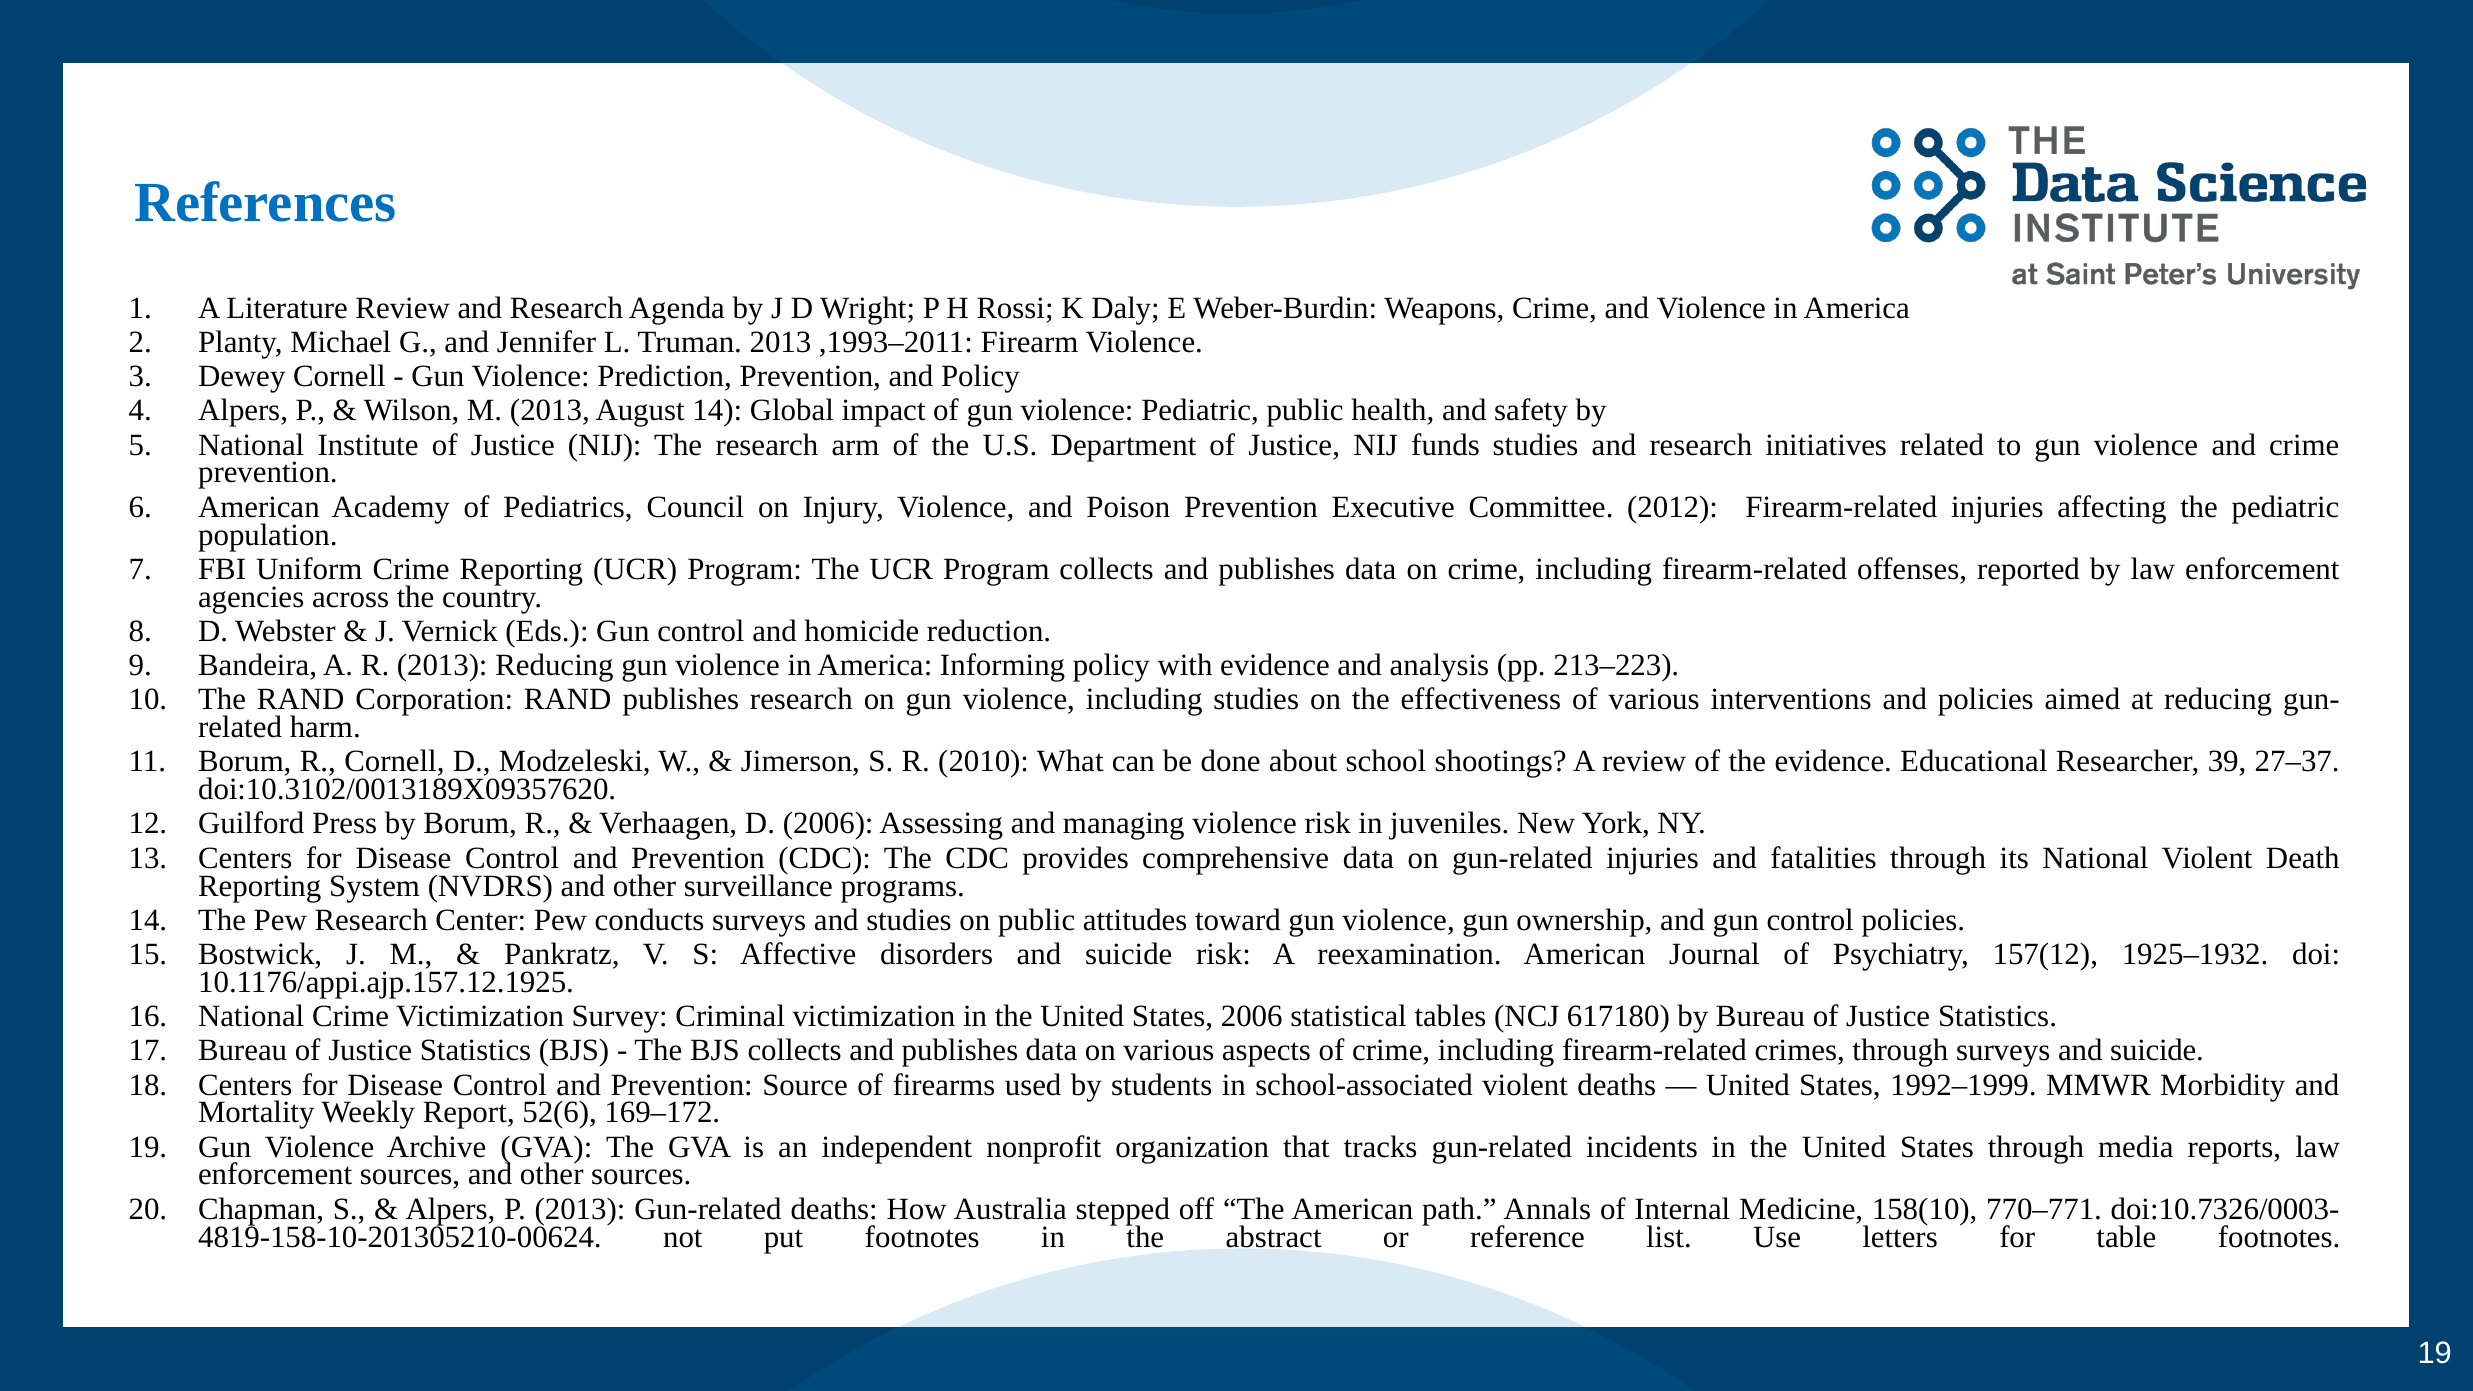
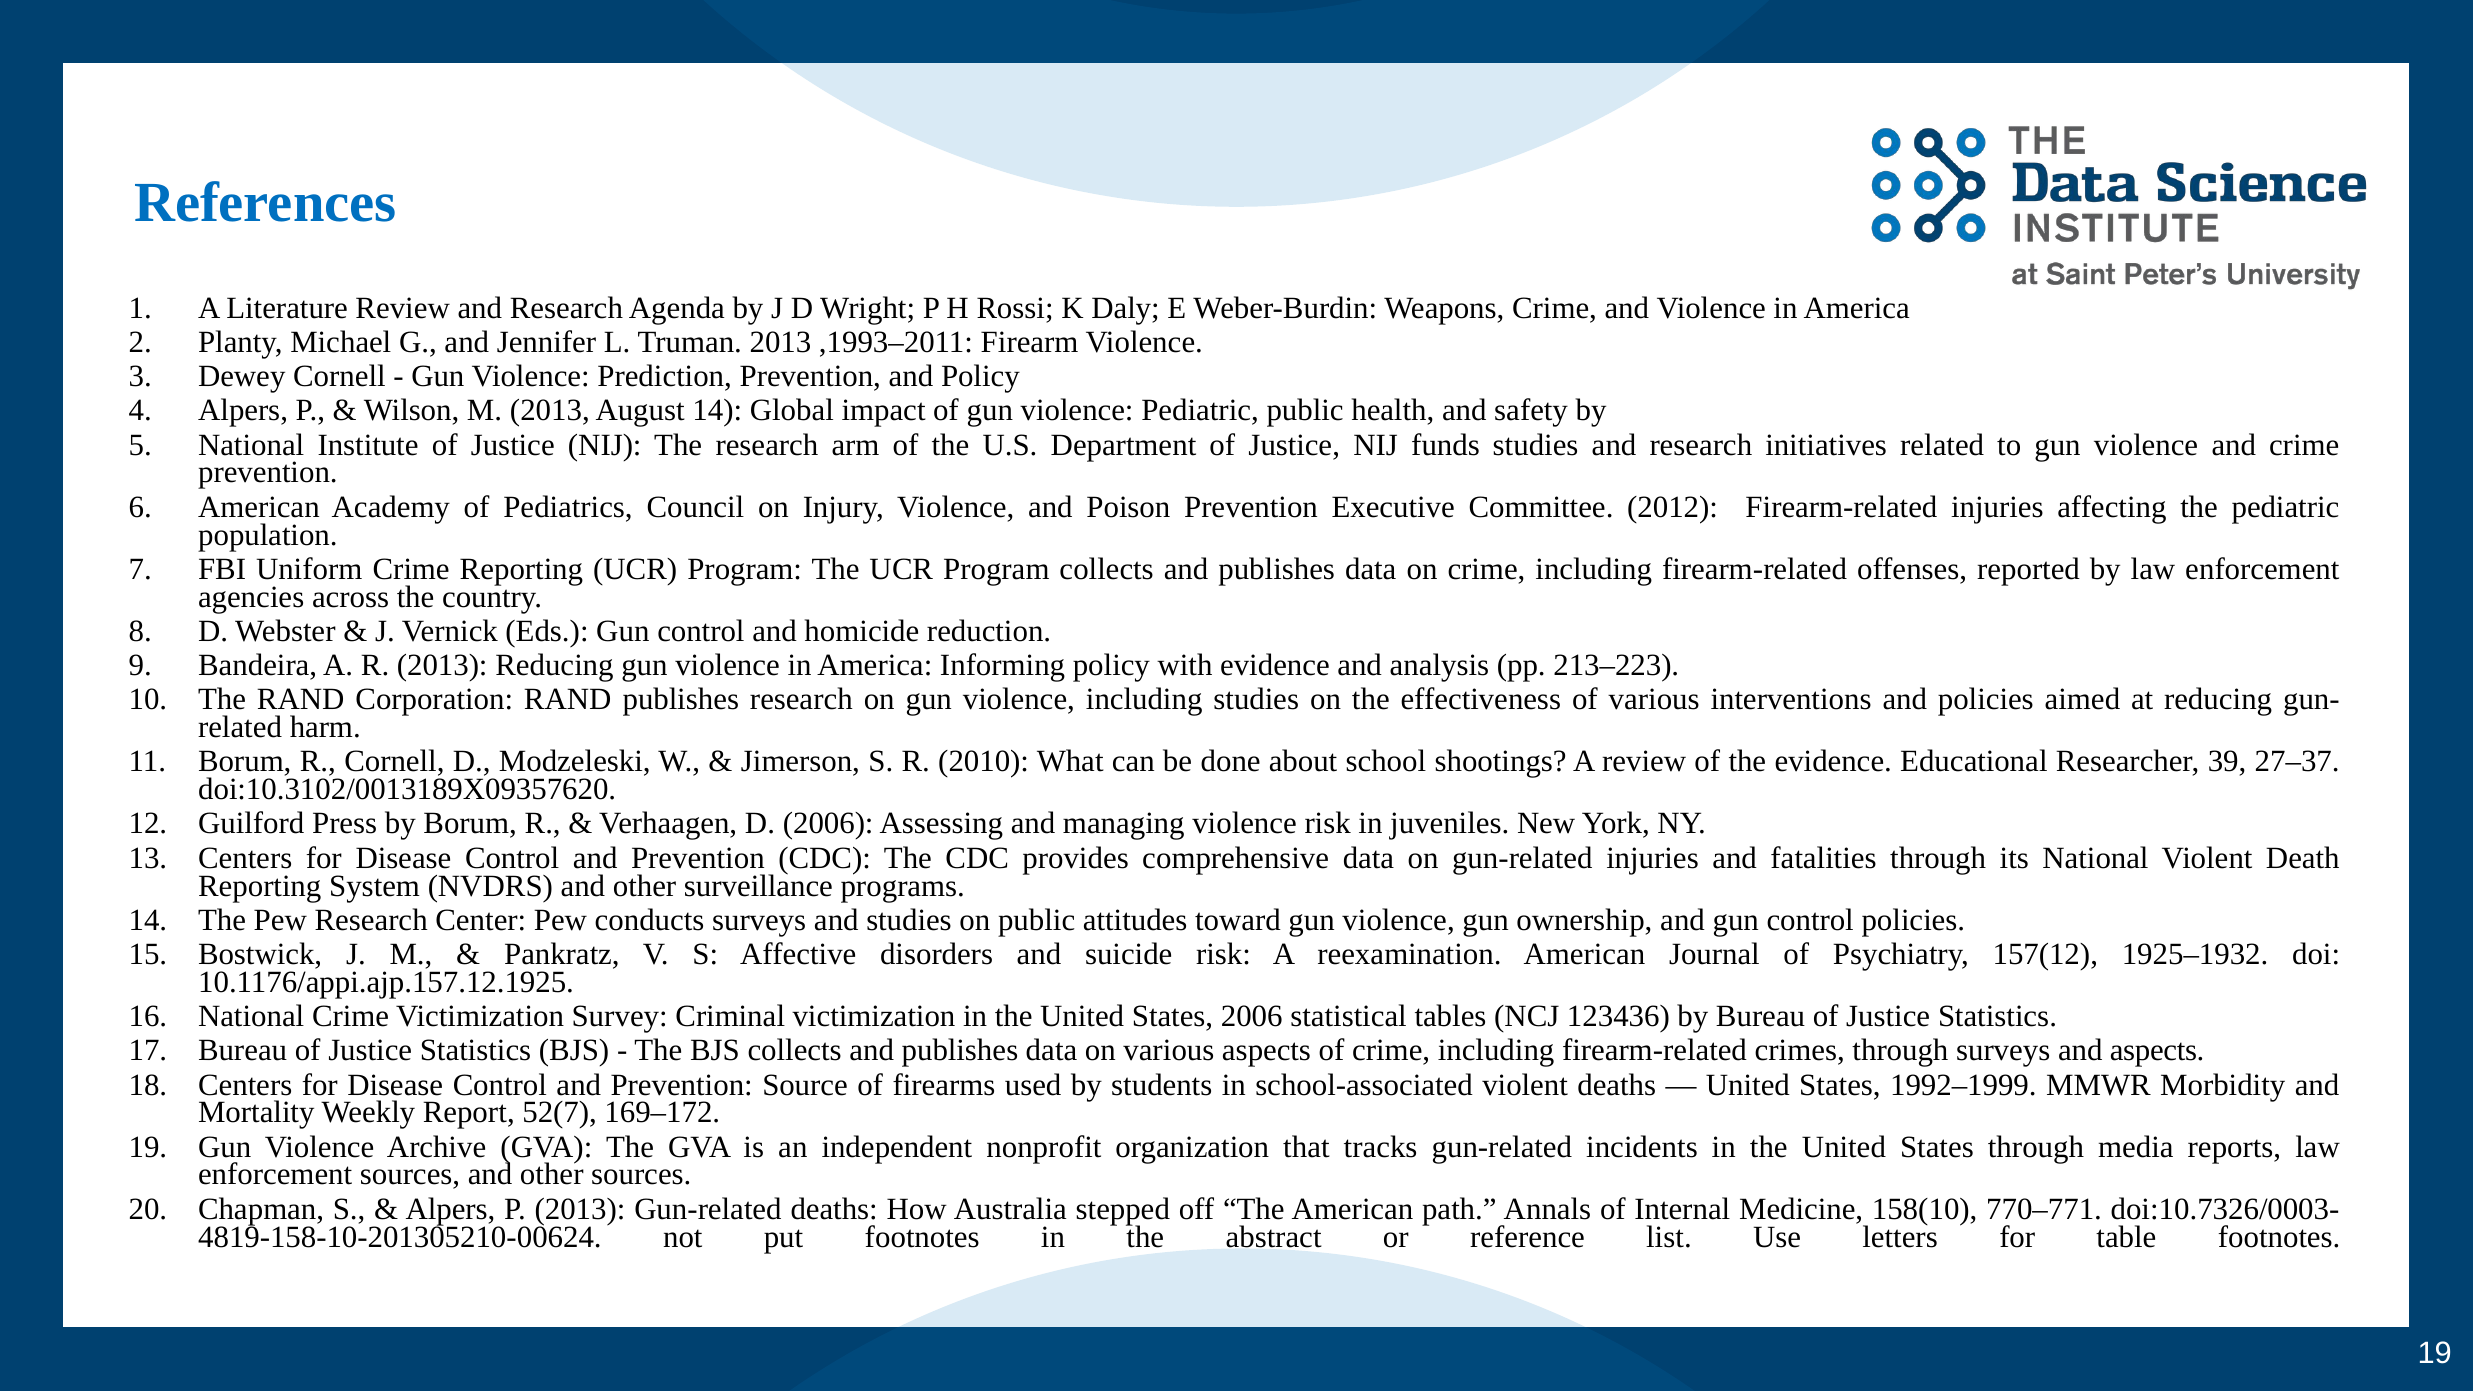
617180: 617180 -> 123436
surveys and suicide: suicide -> aspects
52(6: 52(6 -> 52(7
